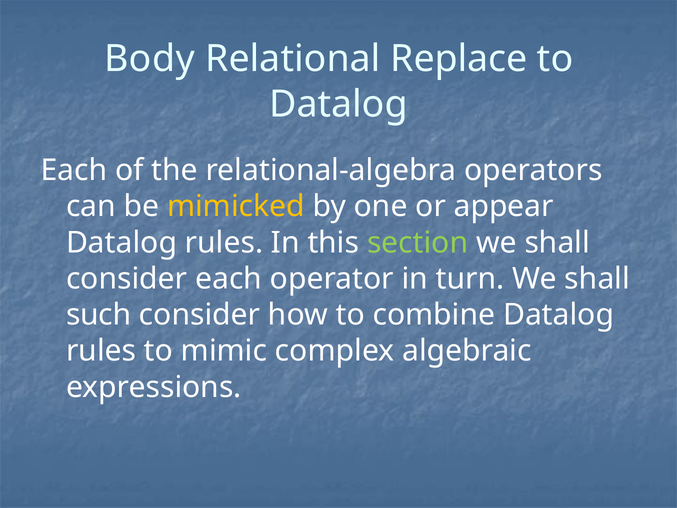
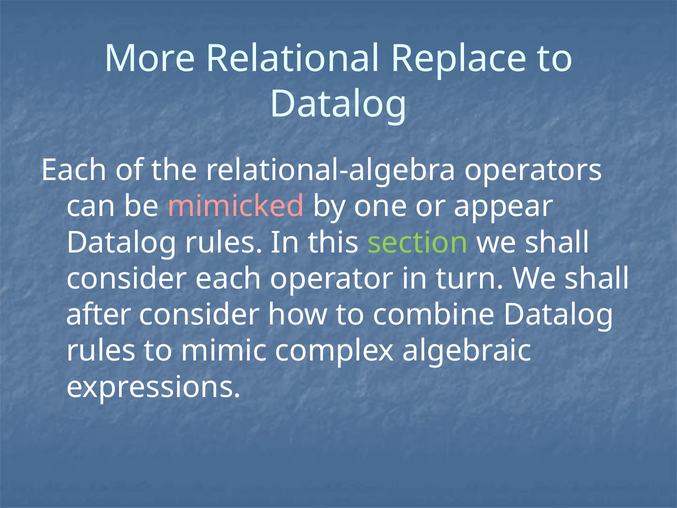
Body: Body -> More
mimicked colour: yellow -> pink
such: such -> after
